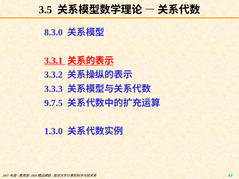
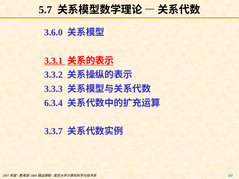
3.5: 3.5 -> 5.7
8.3.0: 8.3.0 -> 3.6.0
9.7.5: 9.7.5 -> 6.3.4
1.3.0: 1.3.0 -> 3.3.7
